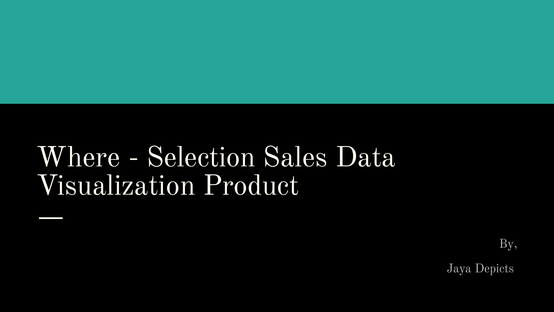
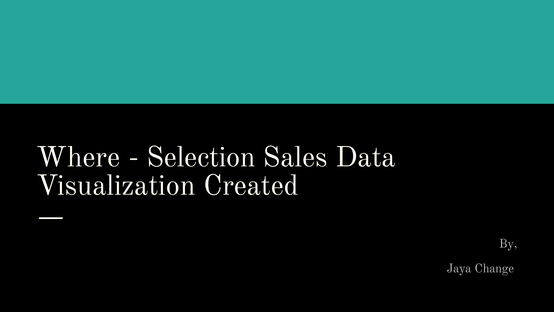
Product: Product -> Created
Depicts: Depicts -> Change
